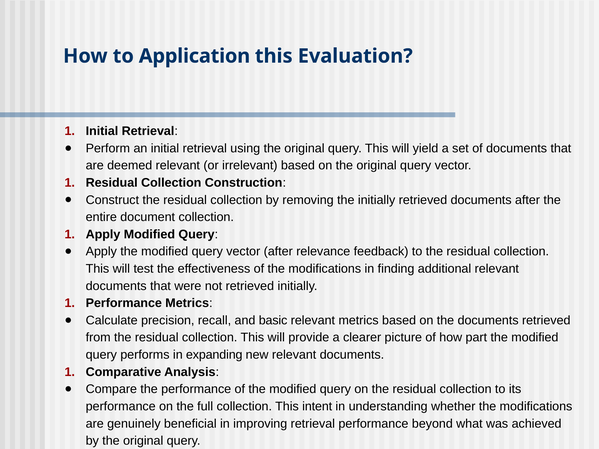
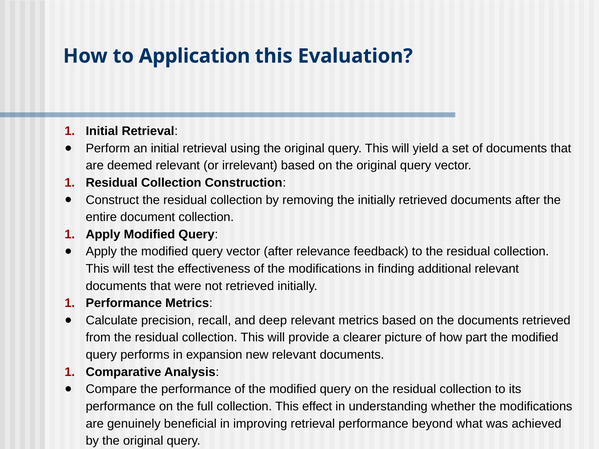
basic: basic -> deep
expanding: expanding -> expansion
intent: intent -> effect
